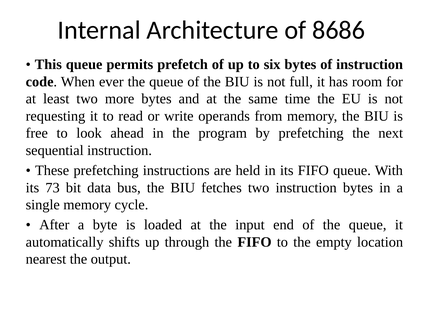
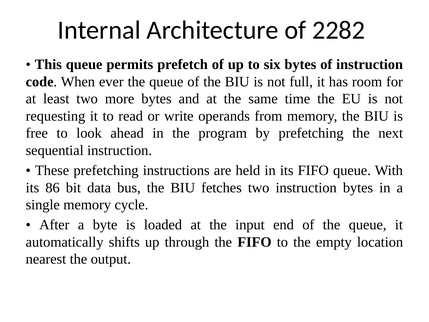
8686: 8686 -> 2282
73: 73 -> 86
